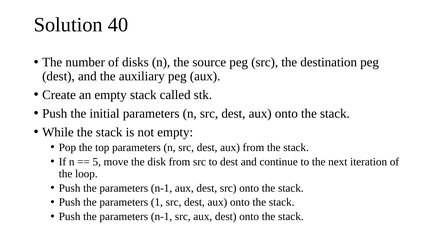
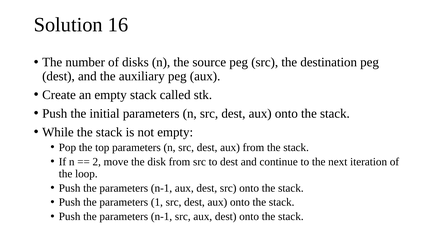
40: 40 -> 16
5: 5 -> 2
